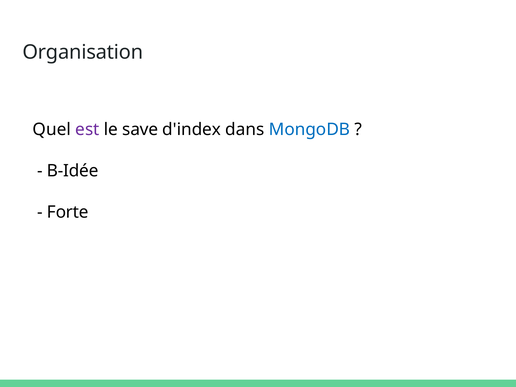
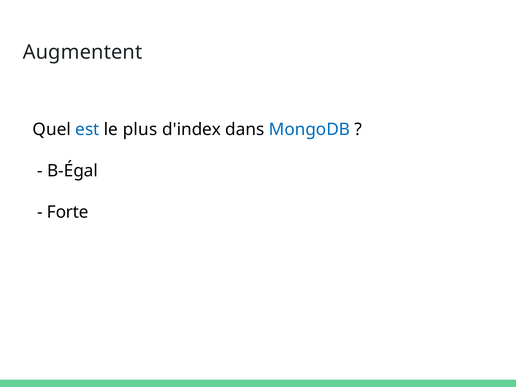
Organisation: Organisation -> Augmentent
est colour: purple -> blue
save: save -> plus
B-Idée: B-Idée -> B-Égal
